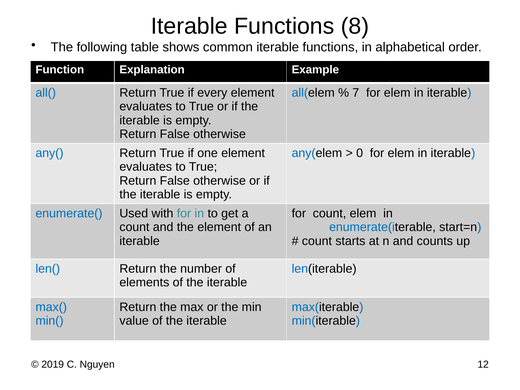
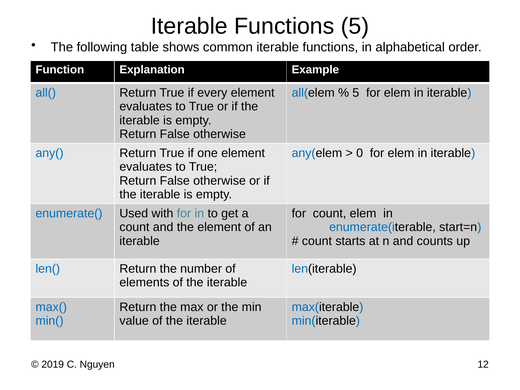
Functions 8: 8 -> 5
7 at (356, 93): 7 -> 5
